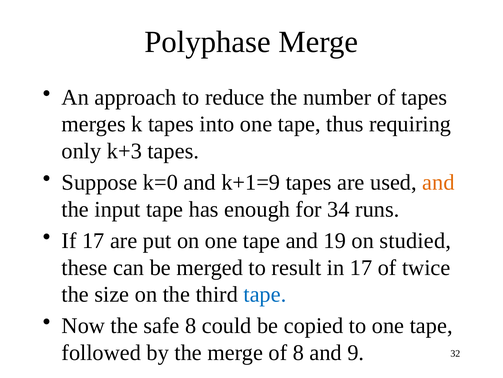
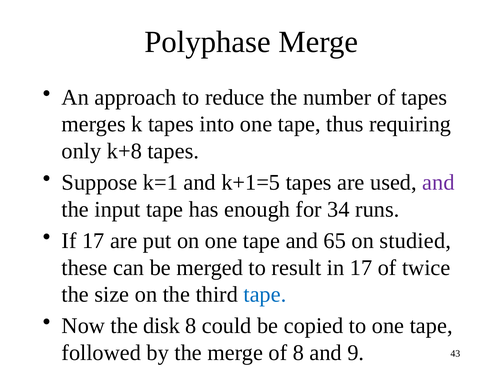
k+3: k+3 -> k+8
k=0: k=0 -> k=1
k+1=9: k+1=9 -> k+1=5
and at (438, 182) colour: orange -> purple
19: 19 -> 65
safe: safe -> disk
32: 32 -> 43
